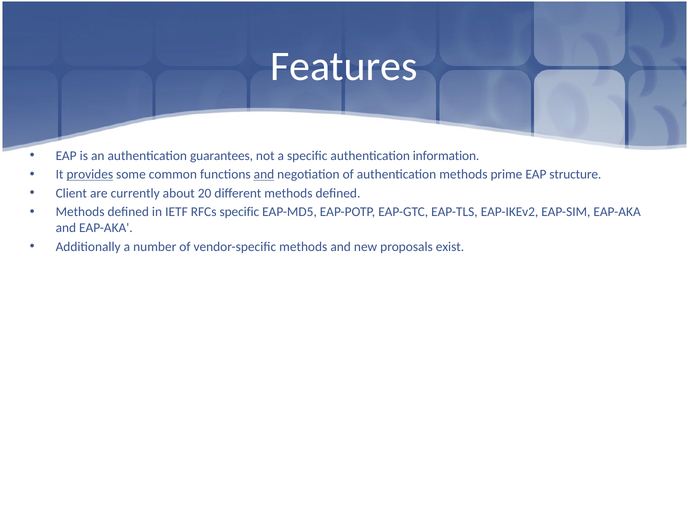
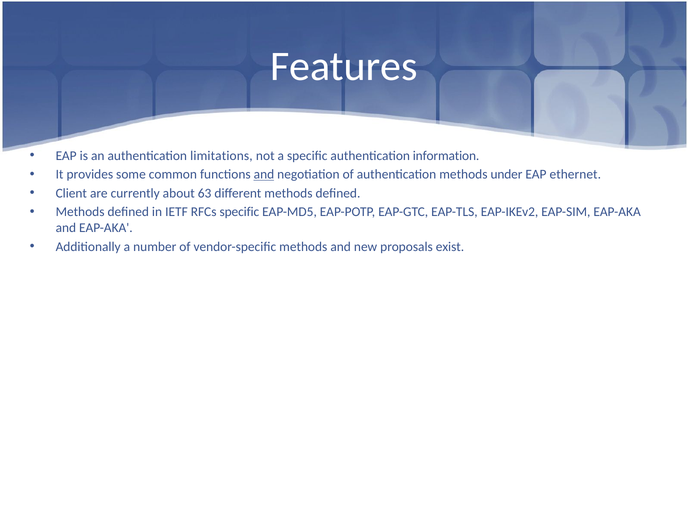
guarantees: guarantees -> limitations
provides underline: present -> none
prime: prime -> under
structure: structure -> ethernet
20: 20 -> 63
